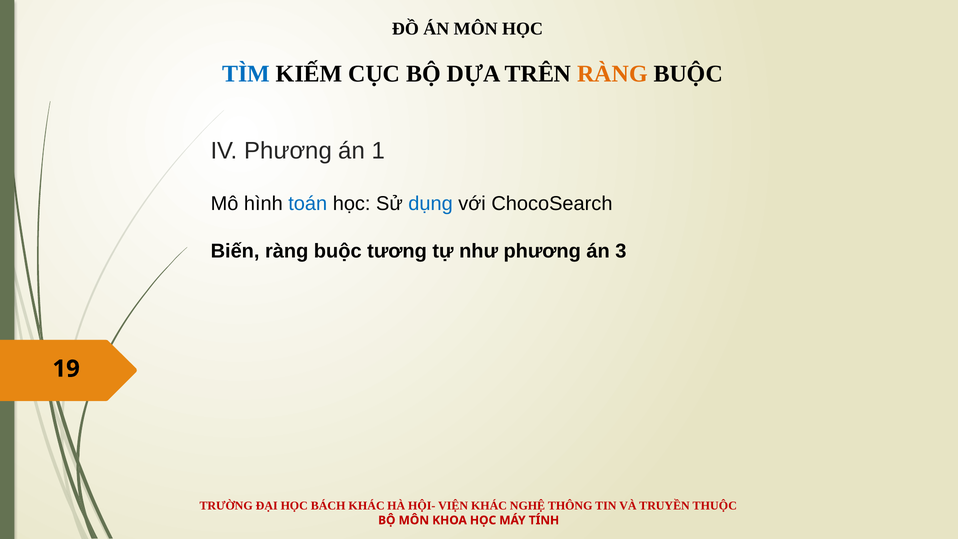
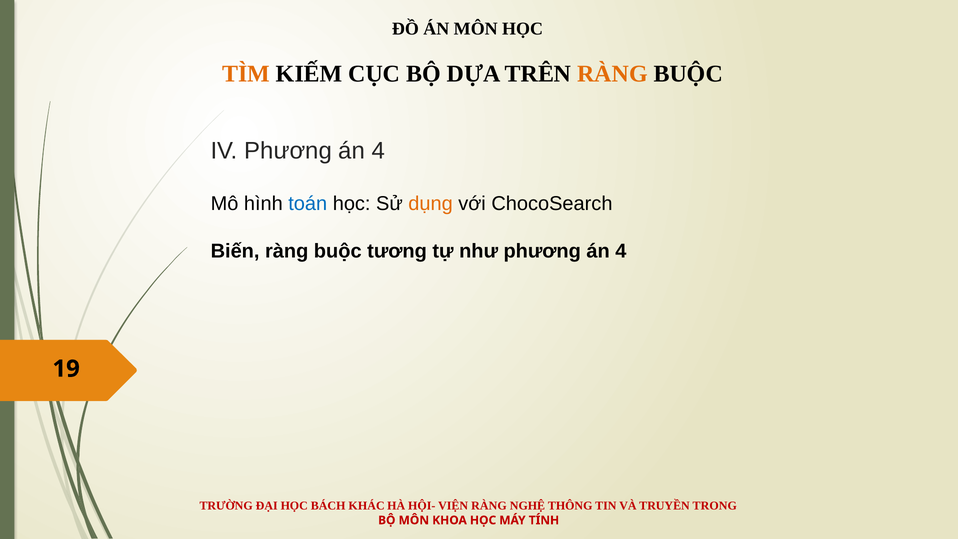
TÌM colour: blue -> orange
IV Phương án 1: 1 -> 4
dụng colour: blue -> orange
như phương án 3: 3 -> 4
VIỆN KHÁC: KHÁC -> RÀNG
THUỘC: THUỘC -> TRONG
